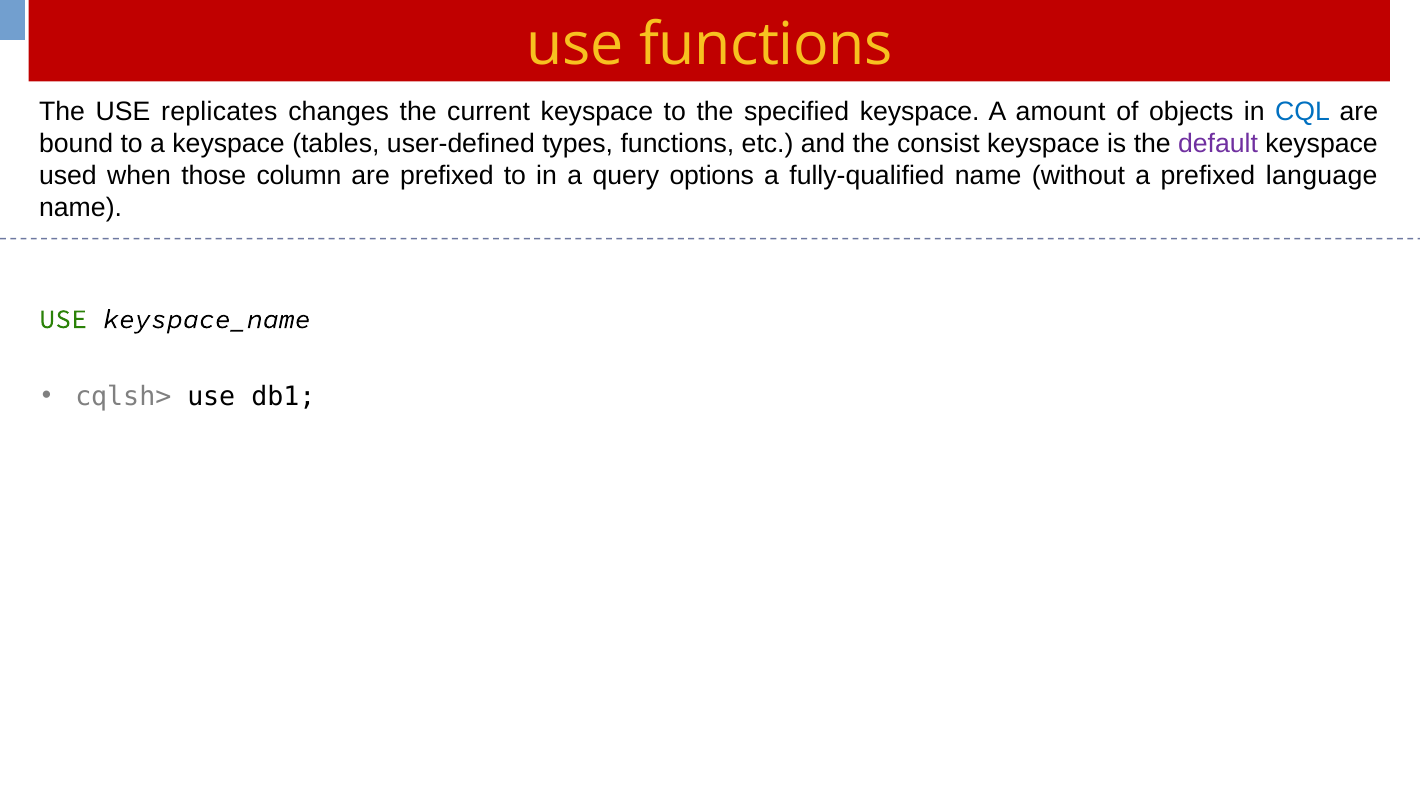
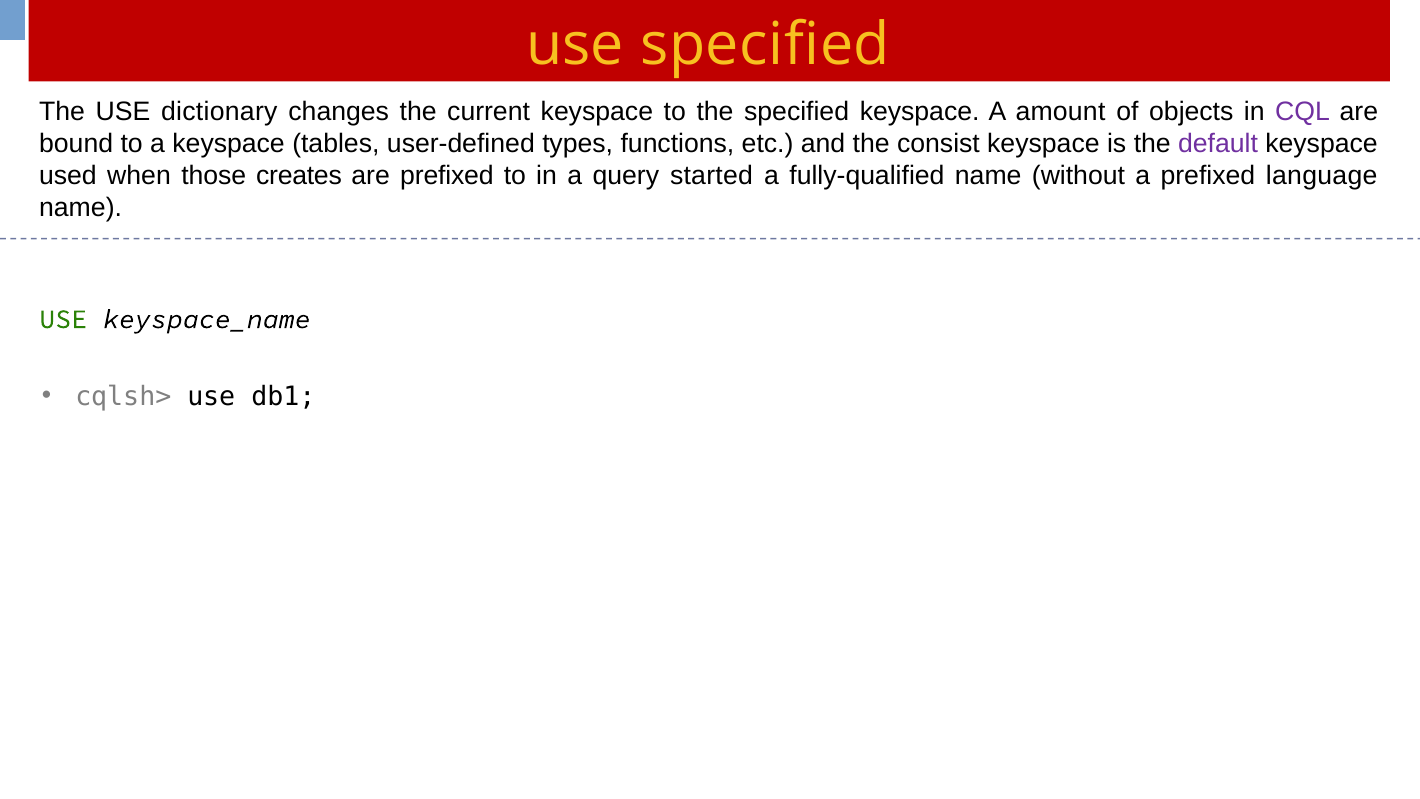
use functions: functions -> specified
replicates: replicates -> dictionary
CQL colour: blue -> purple
column: column -> creates
options: options -> started
